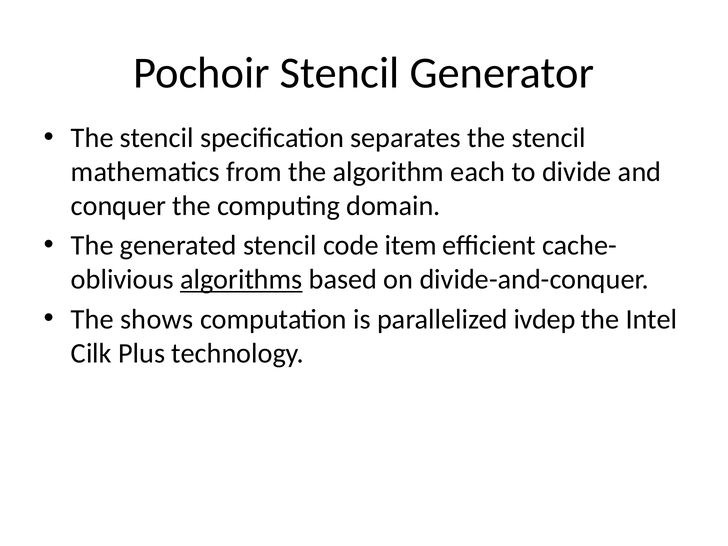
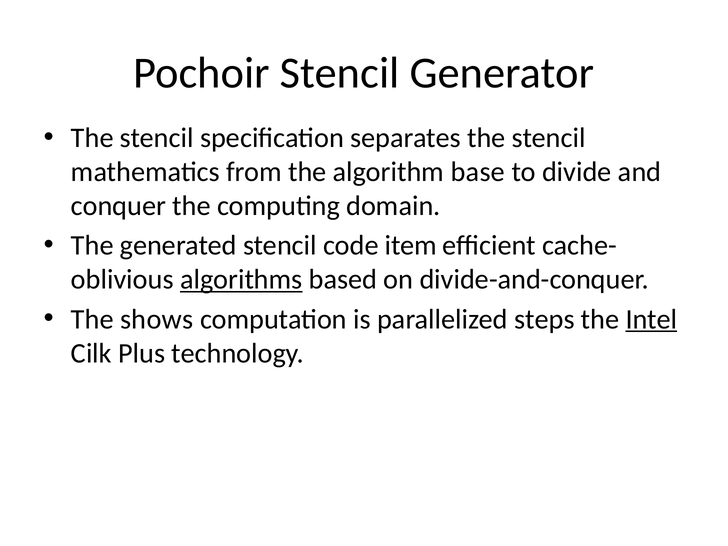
each: each -> base
ivdep: ivdep -> steps
Intel underline: none -> present
